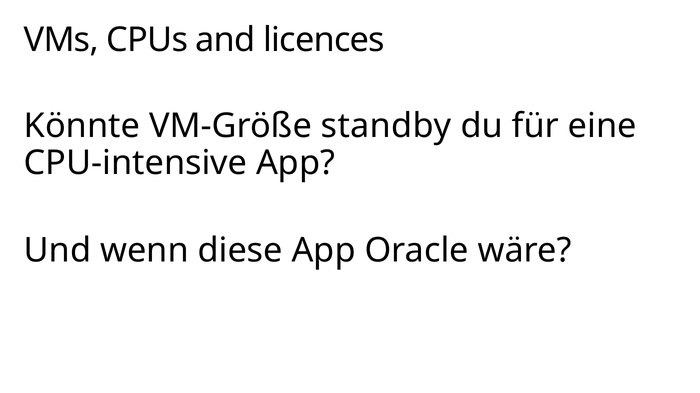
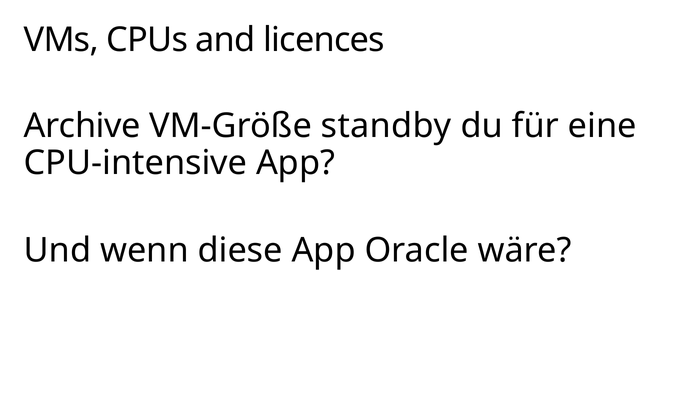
Könnte: Könnte -> Archive
